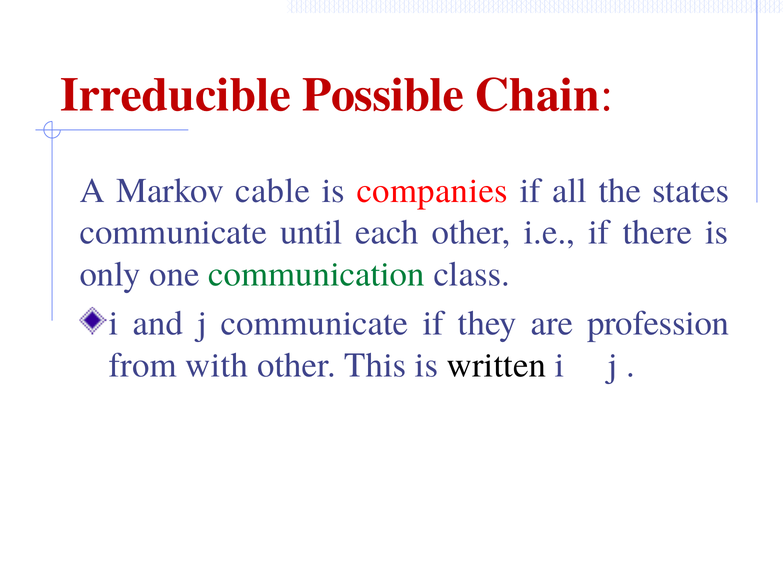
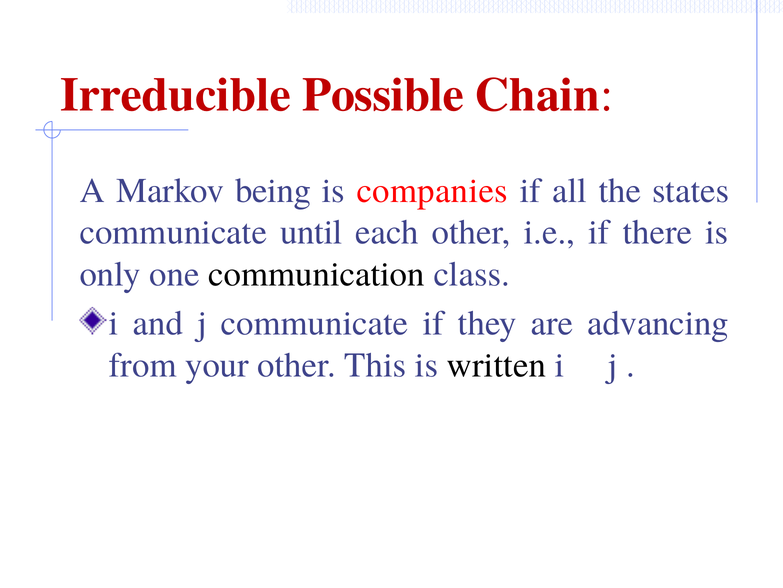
cable: cable -> being
communication colour: green -> black
profession: profession -> advancing
with: with -> your
